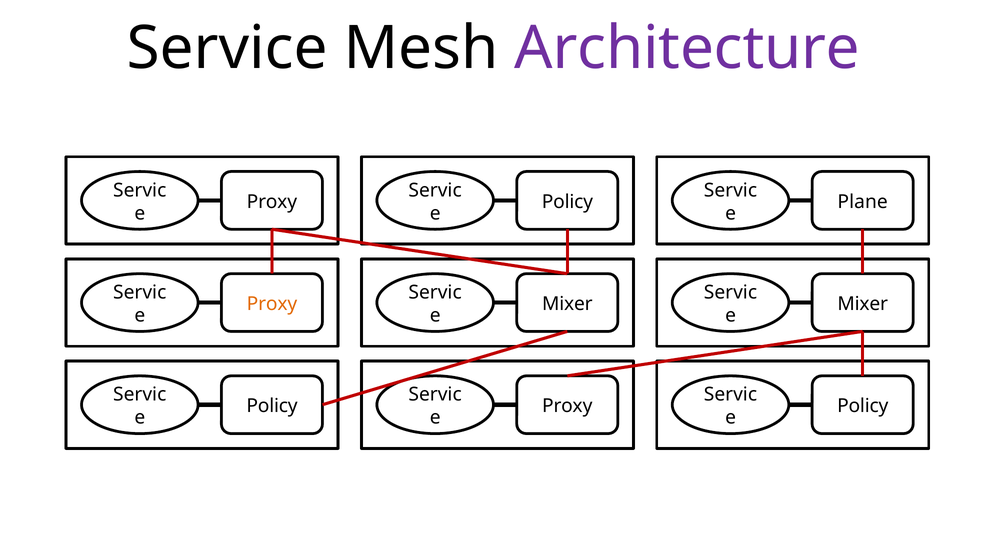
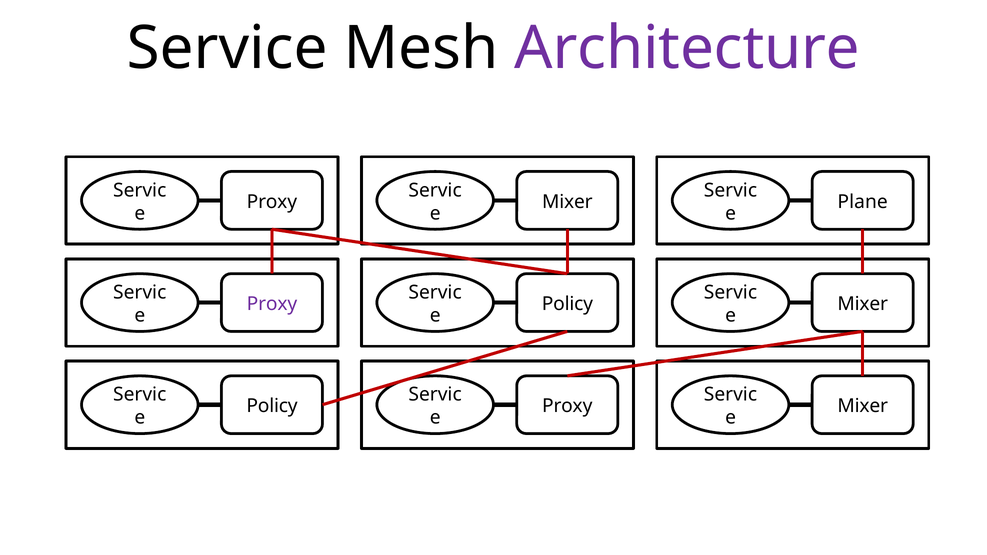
Policy at (567, 202): Policy -> Mixer
Proxy at (272, 304) colour: orange -> purple
Mixer at (567, 304): Mixer -> Policy
Policy at (863, 406): Policy -> Mixer
